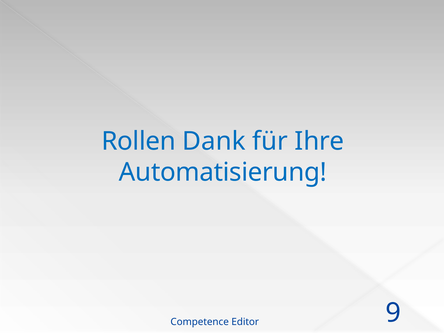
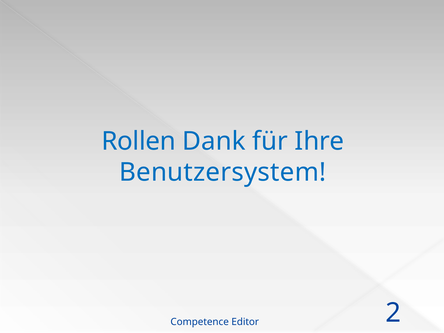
Automatisierung: Automatisierung -> Benutzersystem
9: 9 -> 2
